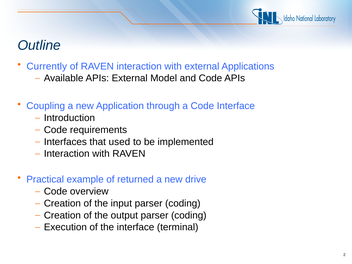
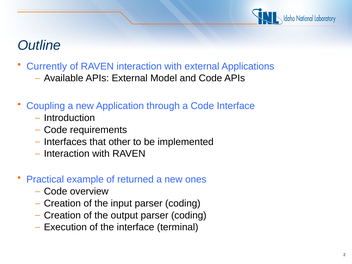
used: used -> other
drive: drive -> ones
